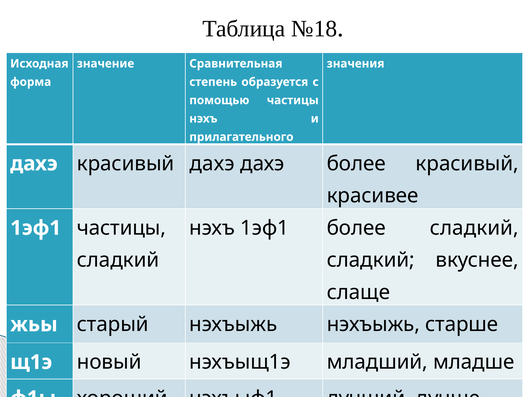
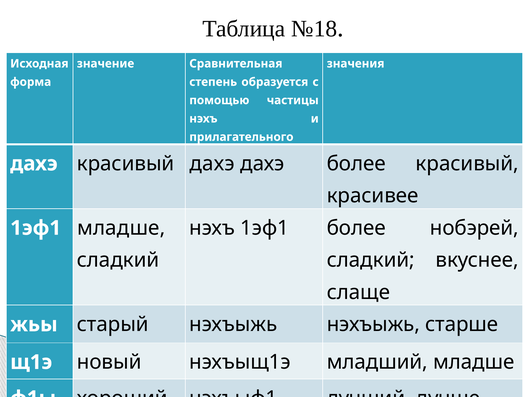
более сладкий: сладкий -> нобэрей
1эф1 частицы: частицы -> младше
